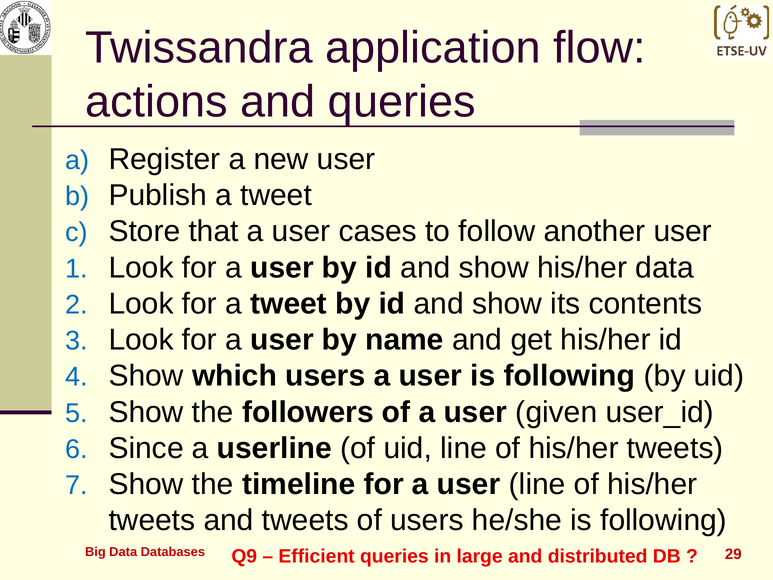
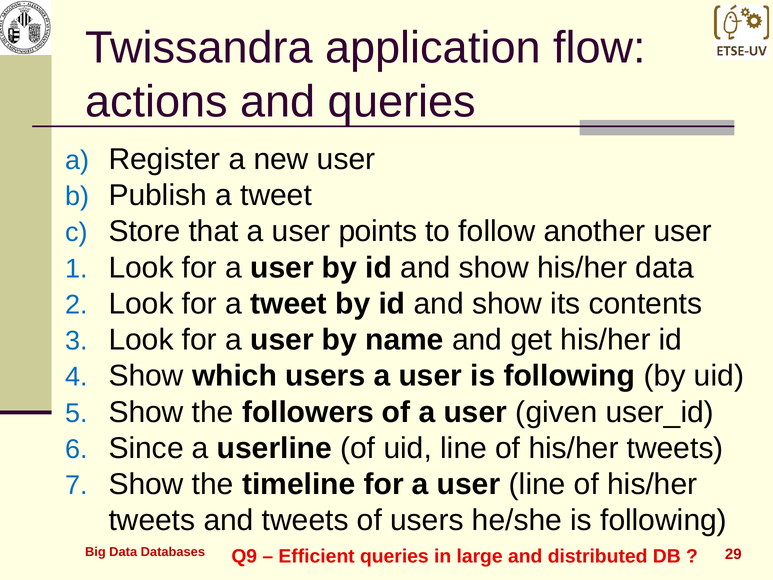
cases: cases -> points
